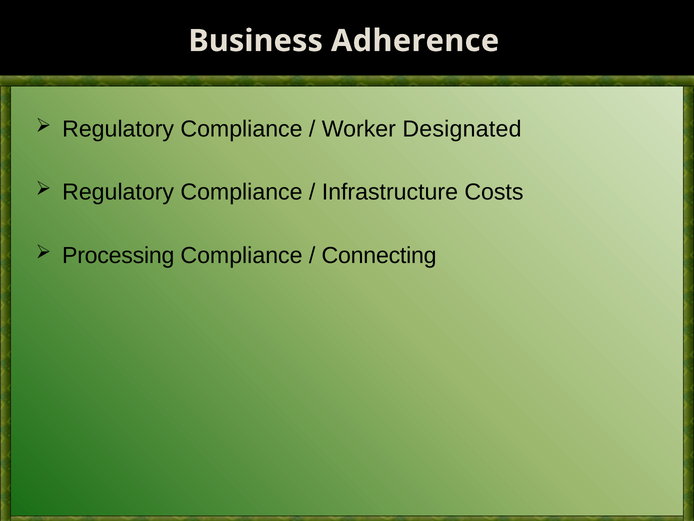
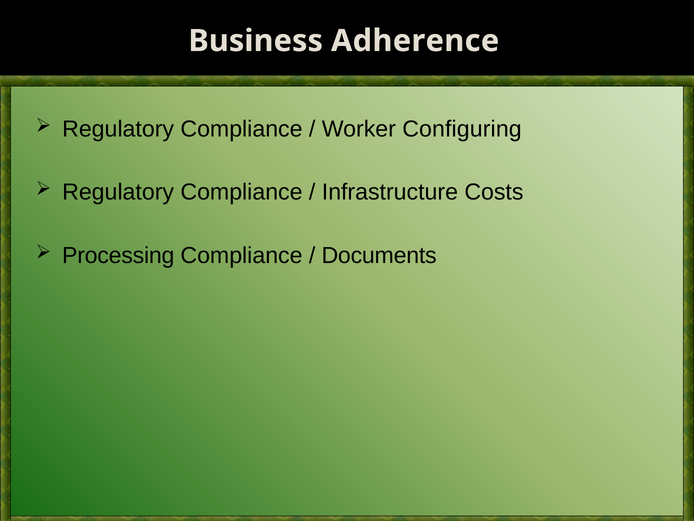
Designated: Designated -> Configuring
Connecting: Connecting -> Documents
